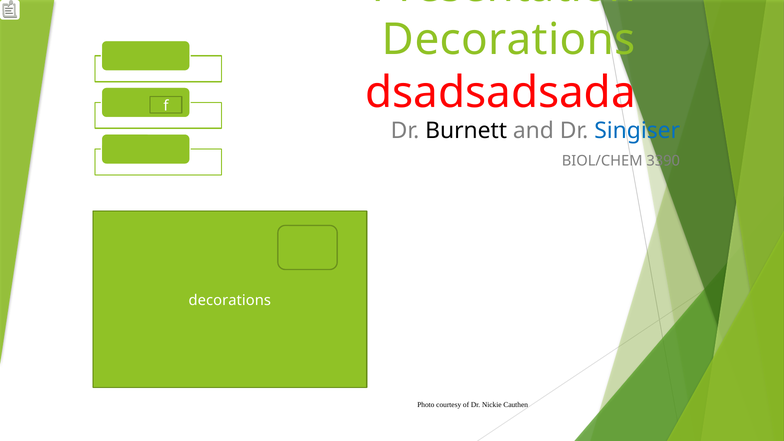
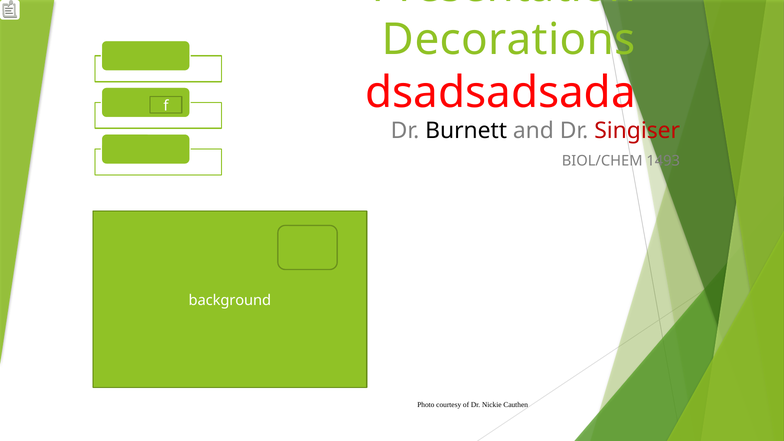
Singiser colour: blue -> red
3390: 3390 -> 1493
decorations at (230, 300): decorations -> background
